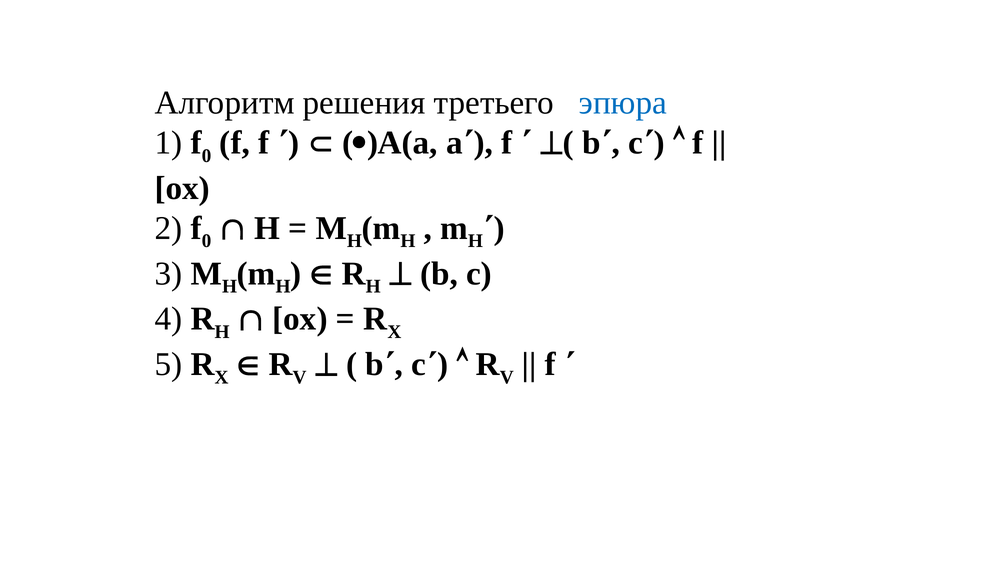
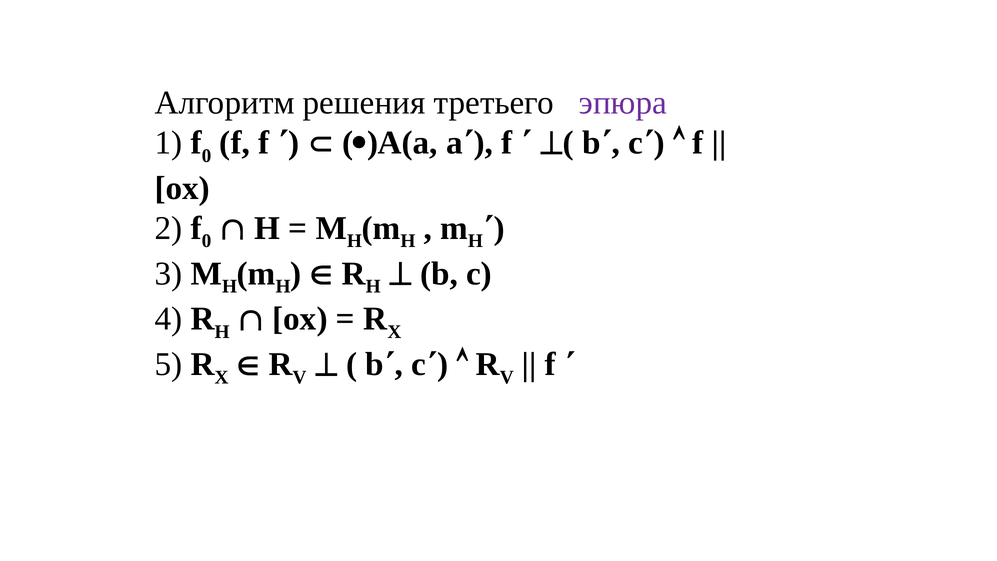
эпюра colour: blue -> purple
